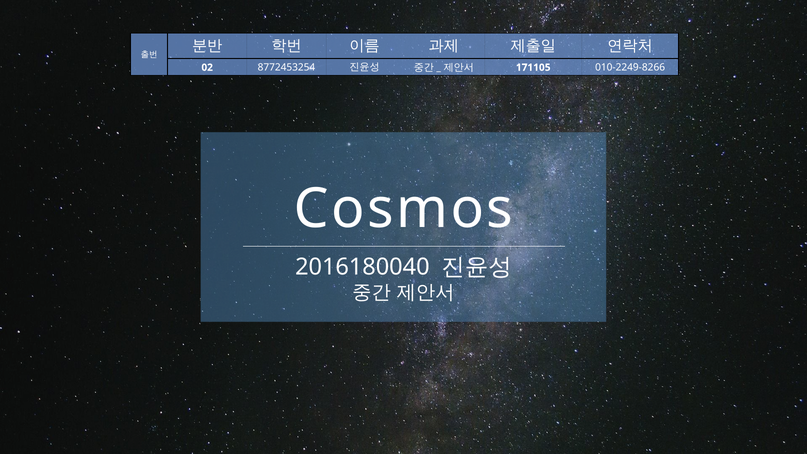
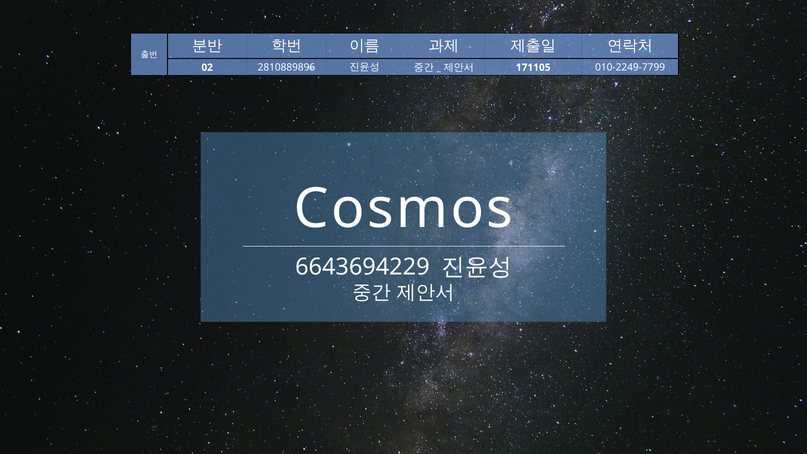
8772453254: 8772453254 -> 2810889896
010-2249-8266: 010-2249-8266 -> 010-2249-7799
2016180040: 2016180040 -> 6643694229
